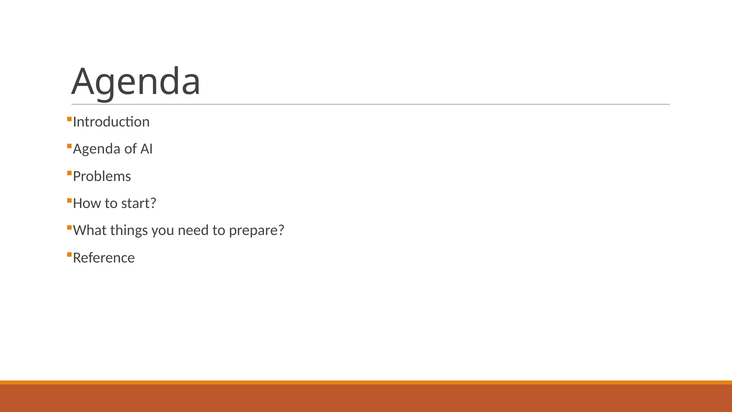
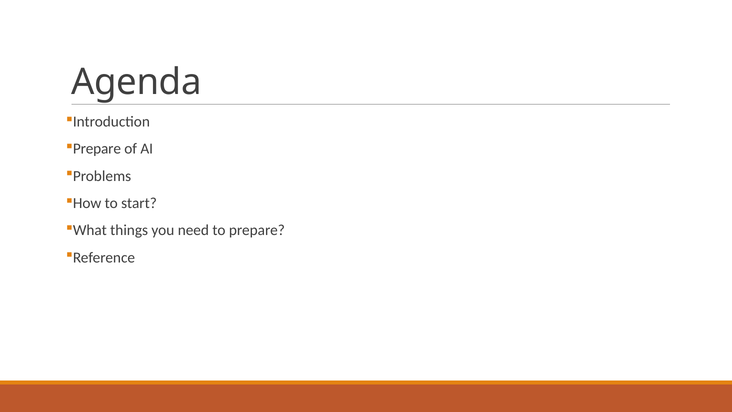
Agenda at (97, 149): Agenda -> Prepare
